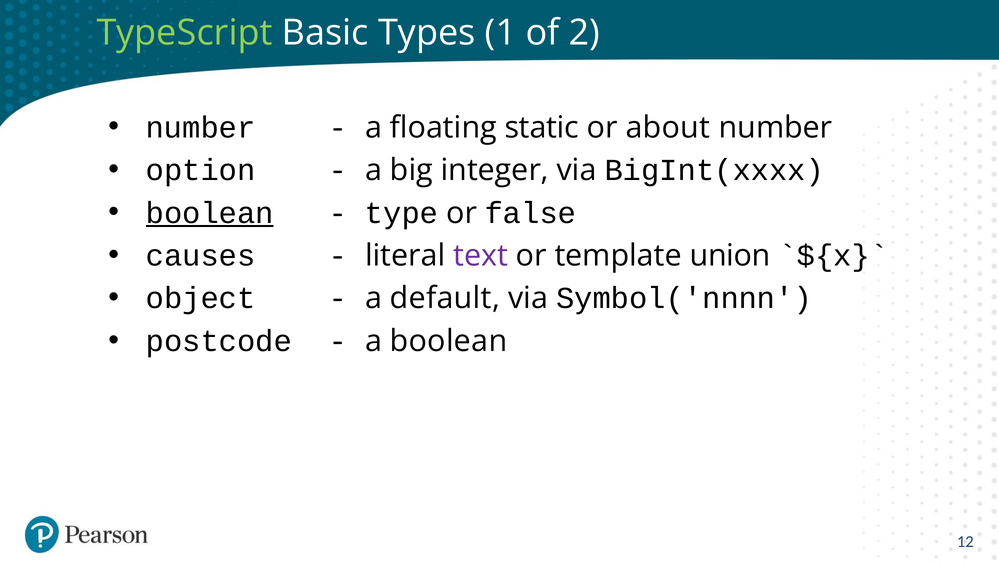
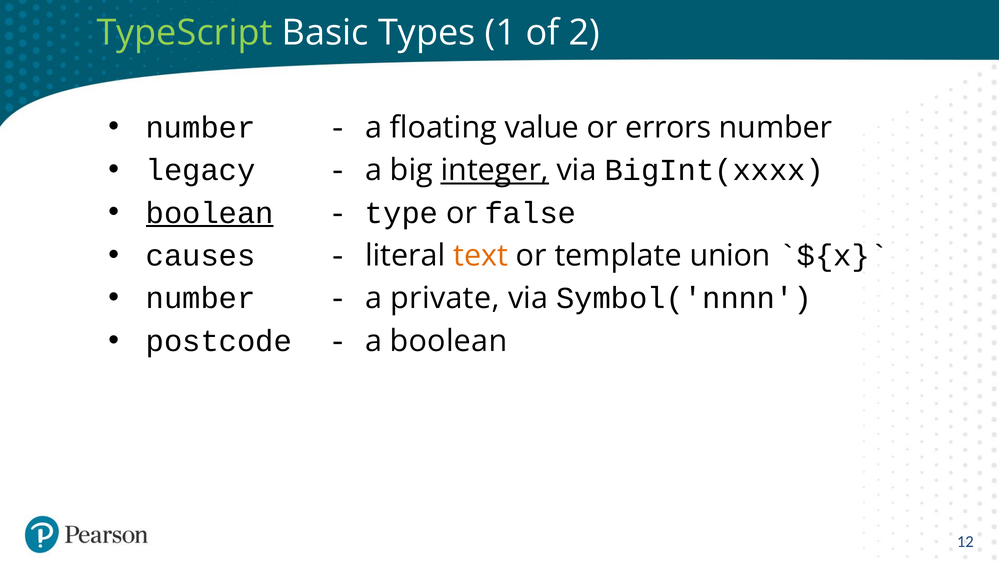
static: static -> value
about: about -> errors
option: option -> legacy
integer underline: none -> present
text colour: purple -> orange
object at (201, 298): object -> number
default: default -> private
